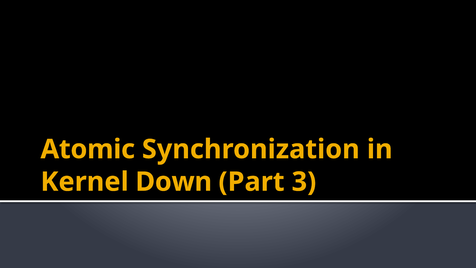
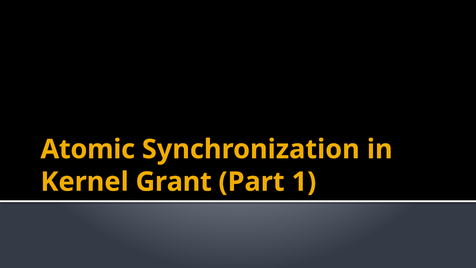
Down: Down -> Grant
3: 3 -> 1
